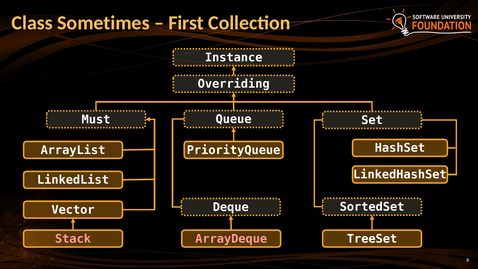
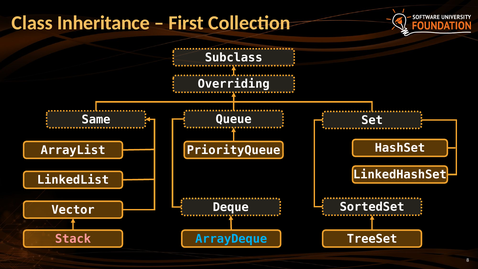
Sometimes: Sometimes -> Inheritance
Instance: Instance -> Subclass
Must: Must -> Same
ArrayDeque colour: pink -> light blue
